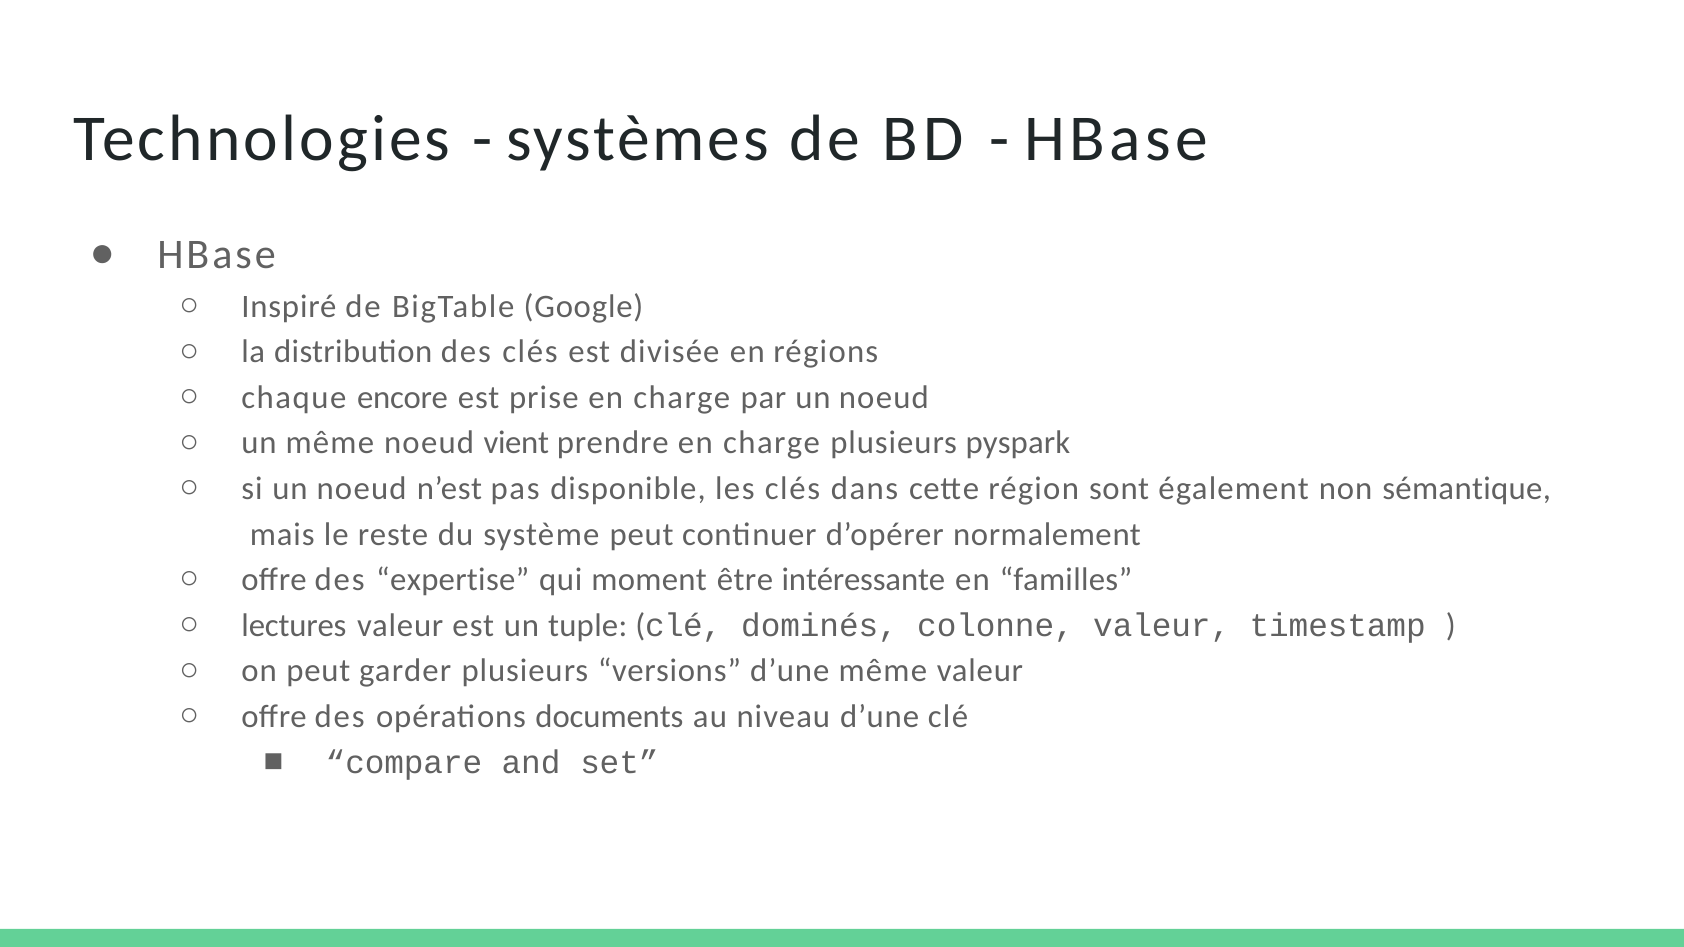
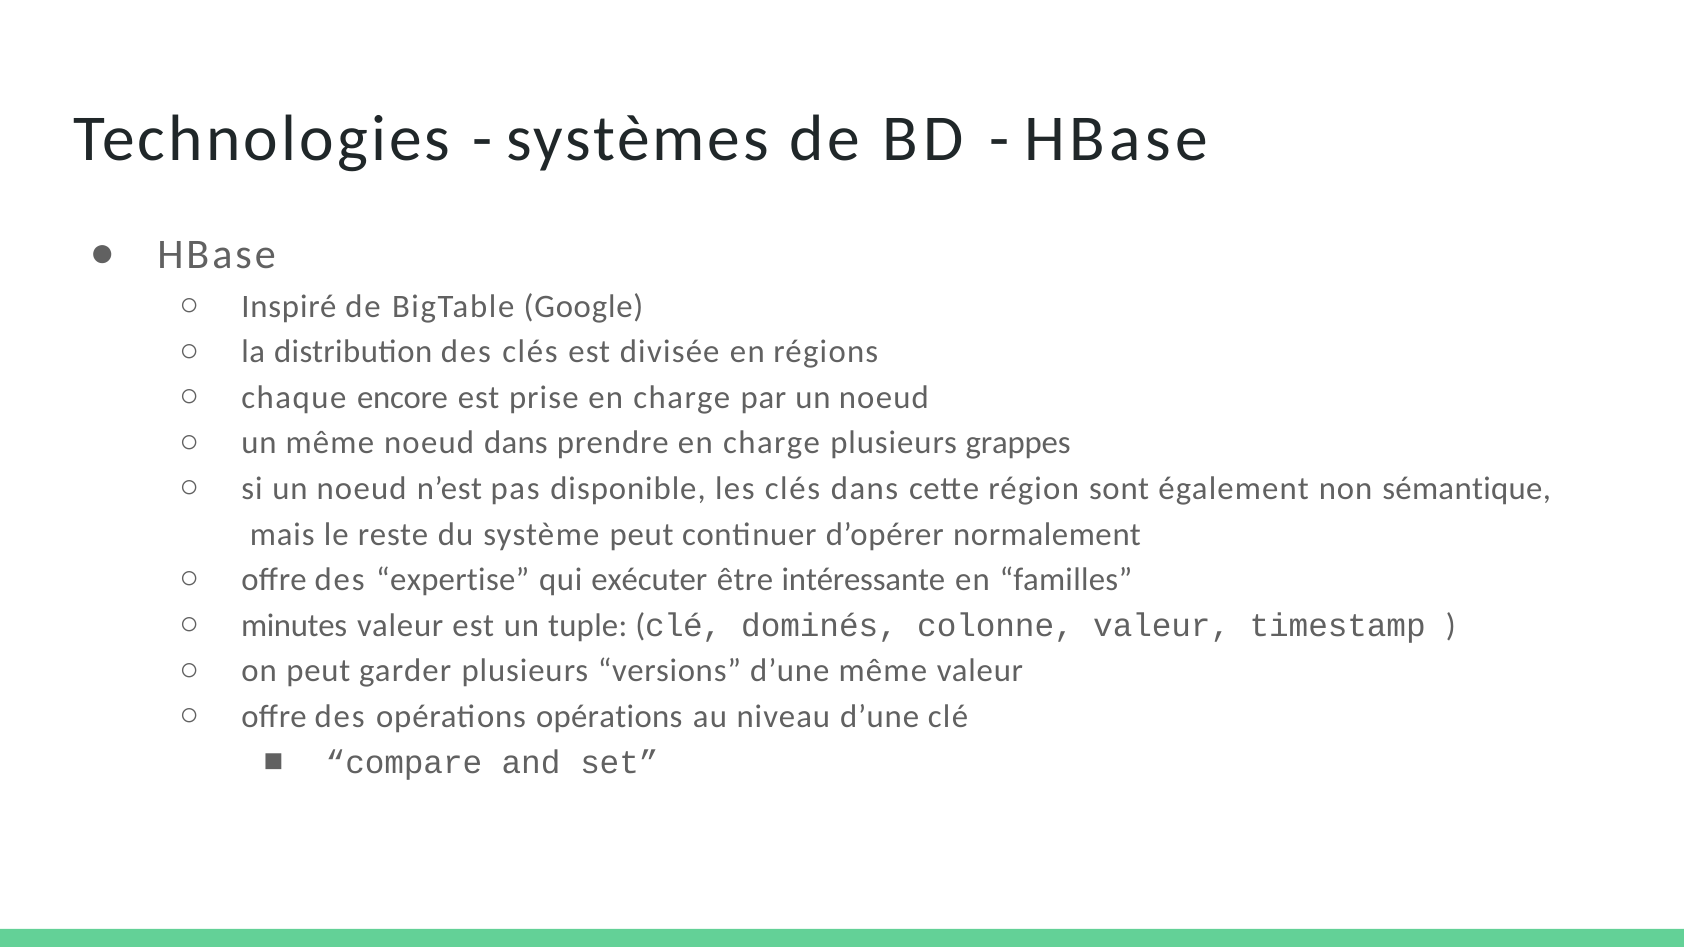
noeud vient: vient -> dans
pyspark: pyspark -> grappes
moment: moment -> exécuter
lectures: lectures -> minutes
opérations documents: documents -> opérations
